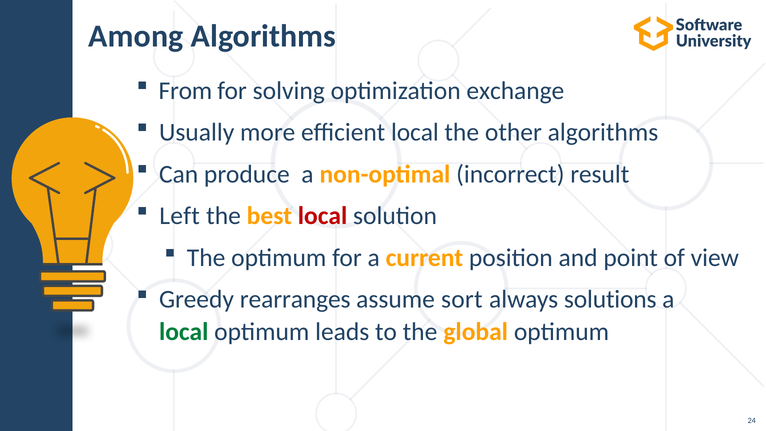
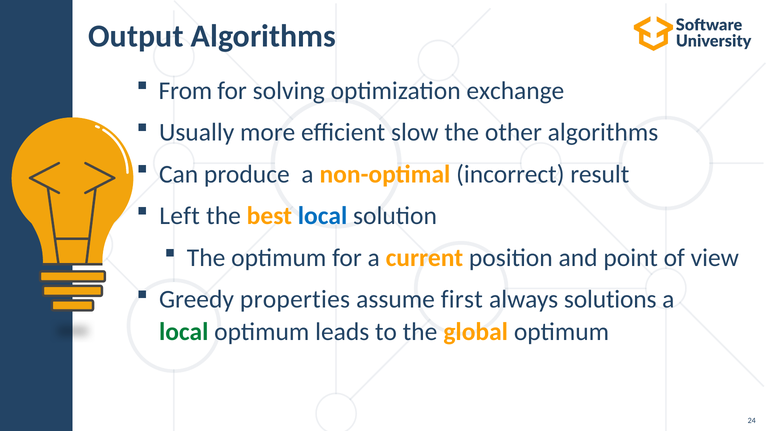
Among: Among -> Output
efficient local: local -> slow
local at (323, 216) colour: red -> blue
rearranges: rearranges -> properties
sort: sort -> first
